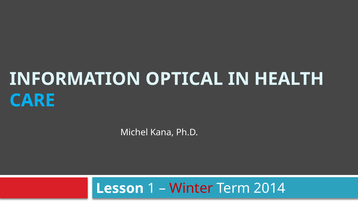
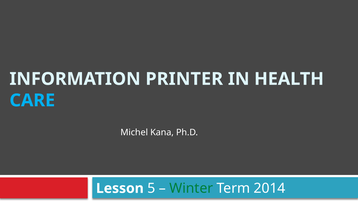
OPTICAL: OPTICAL -> PRINTER
1: 1 -> 5
Winter colour: red -> green
